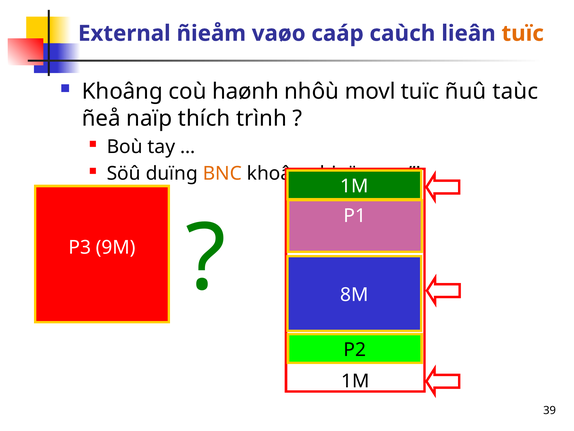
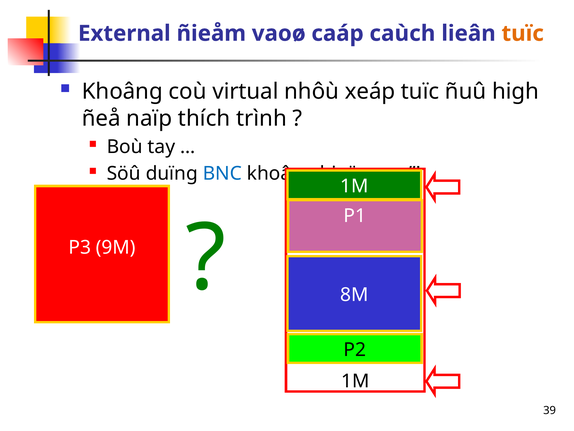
vaøo: vaøo -> vaoø
haønh: haønh -> virtual
movl: movl -> xeáp
taùc: taùc -> high
BNC colour: orange -> blue
